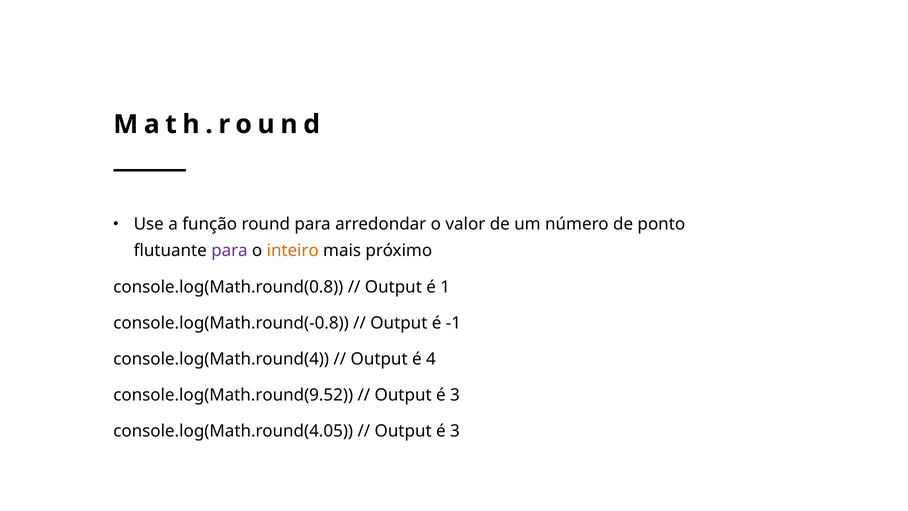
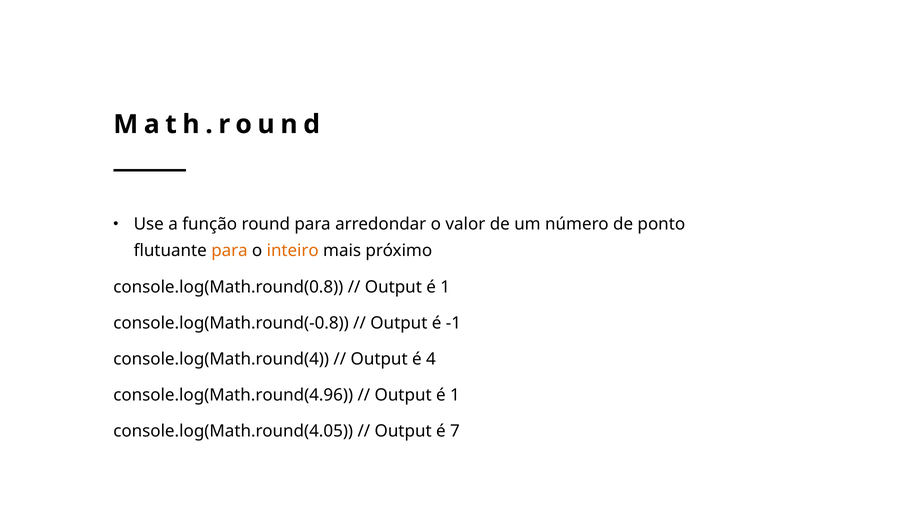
para at (229, 251) colour: purple -> orange
console.log(Math.round(9.52: console.log(Math.round(9.52 -> console.log(Math.round(4.96
3 at (455, 395): 3 -> 1
3 at (455, 431): 3 -> 7
